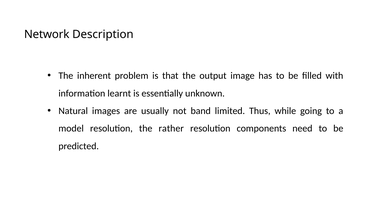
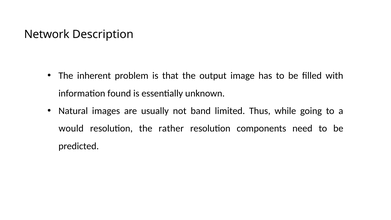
learnt: learnt -> found
model: model -> would
